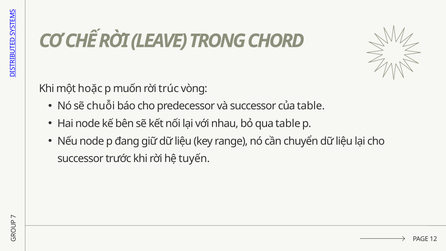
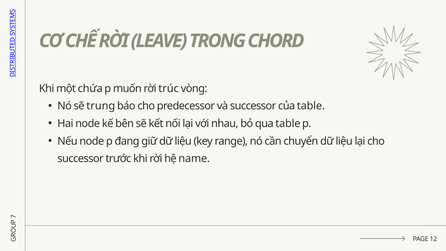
hoặc: hoặc -> chứa
chuỗi: chuỗi -> trung
tuyến: tuyến -> name
